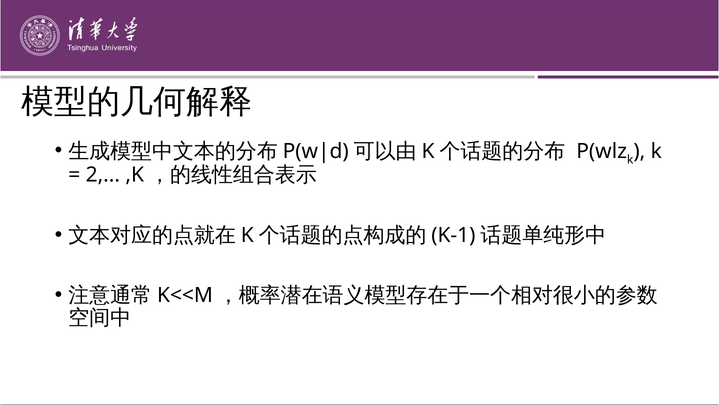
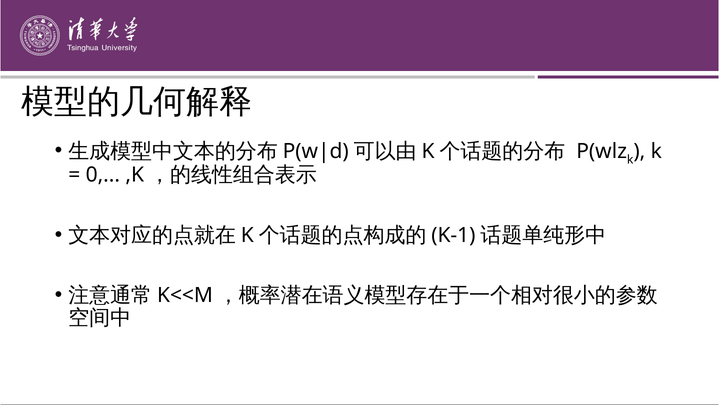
2: 2 -> 0
